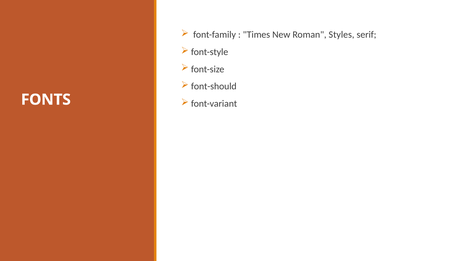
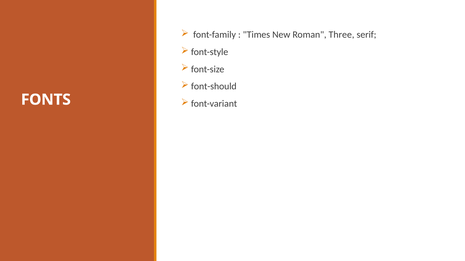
Styles: Styles -> Three
